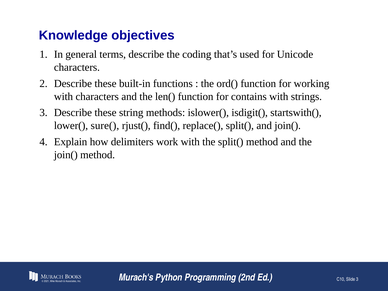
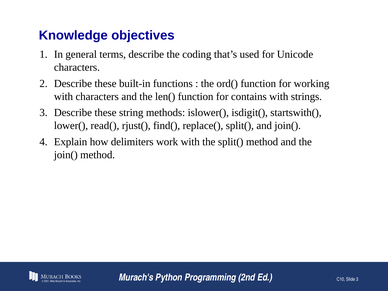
sure(: sure( -> read(
